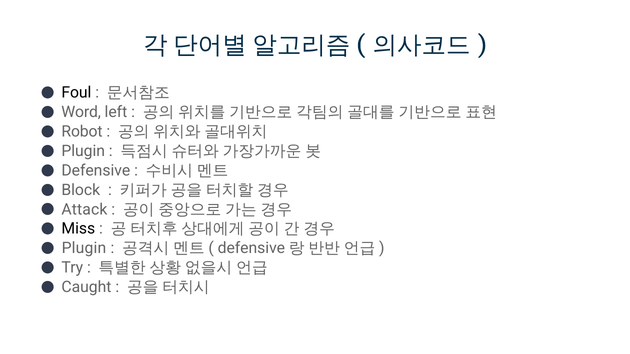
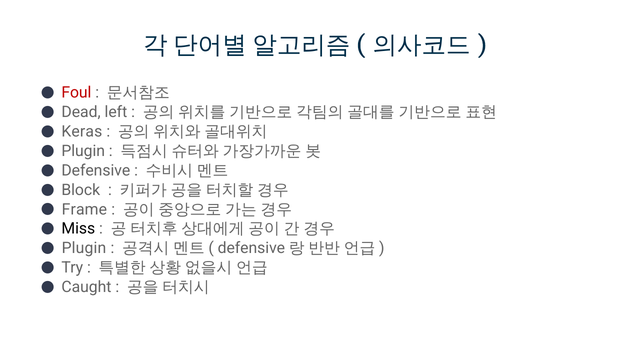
Foul colour: black -> red
Word: Word -> Dead
Robot: Robot -> Keras
Attack: Attack -> Frame
